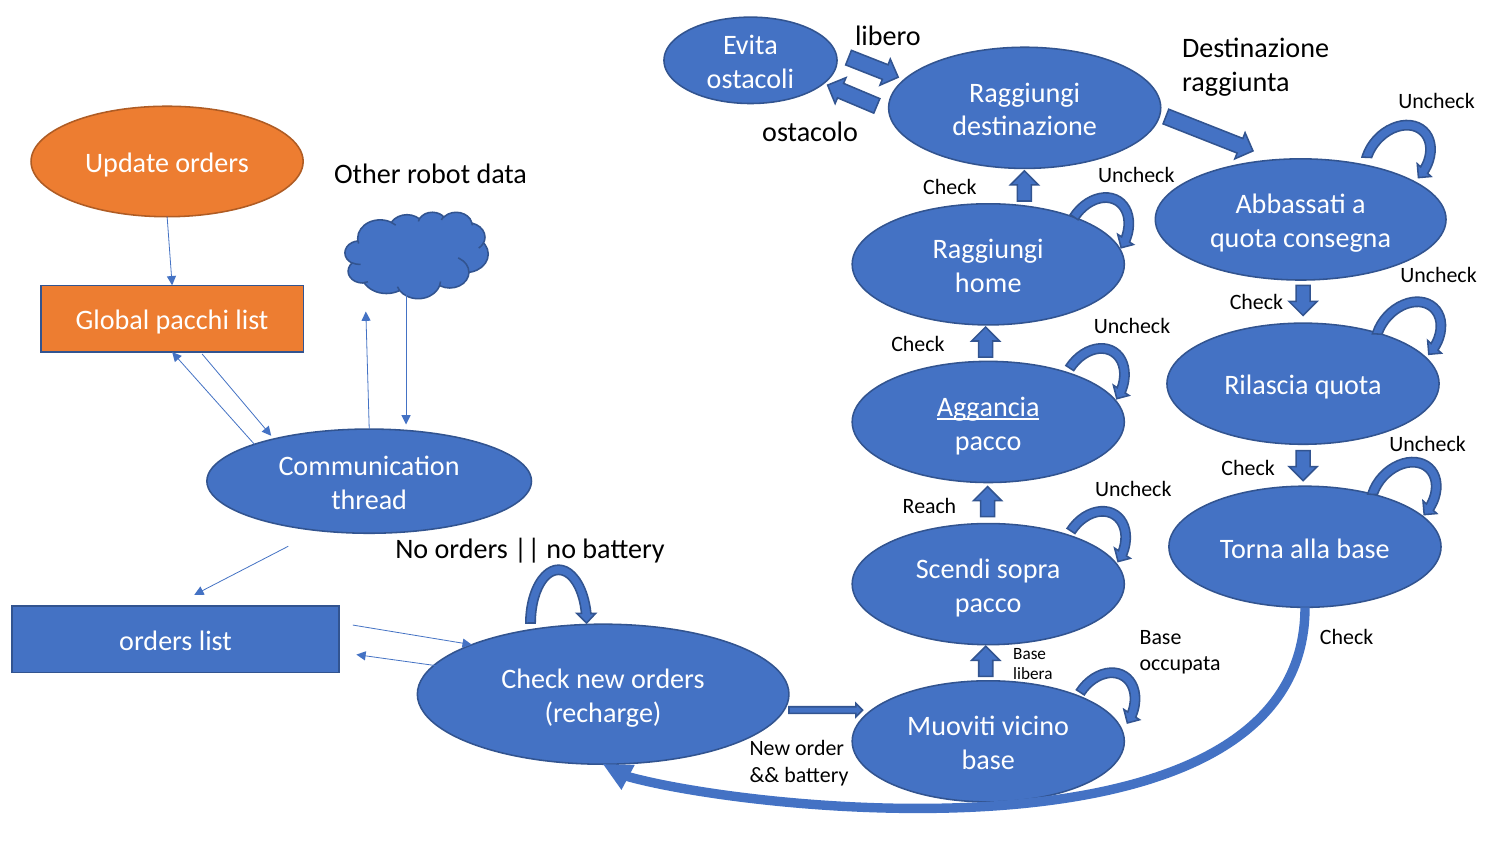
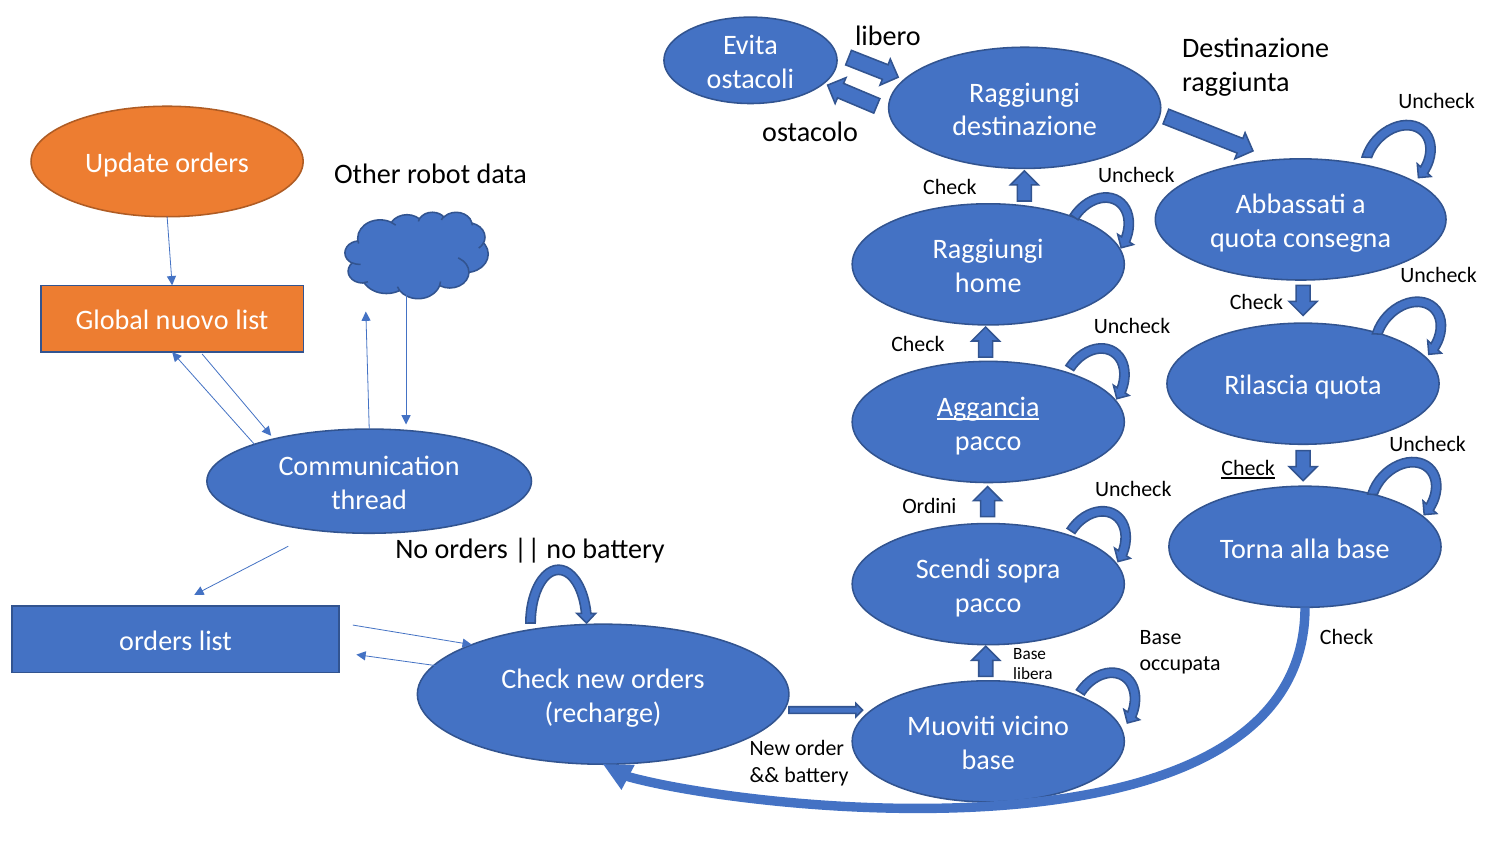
pacchi: pacchi -> nuovo
Check at (1248, 468) underline: none -> present
Reach: Reach -> Ordini
